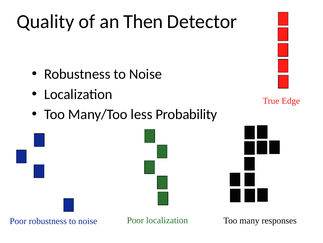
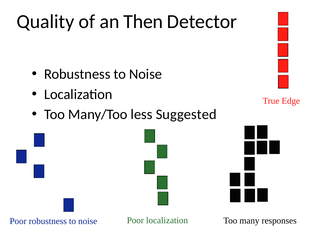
Probability: Probability -> Suggested
